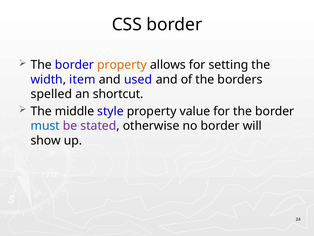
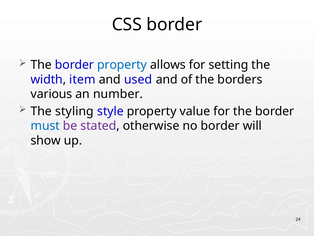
property at (122, 65) colour: orange -> blue
spelled: spelled -> various
shortcut: shortcut -> number
middle: middle -> styling
